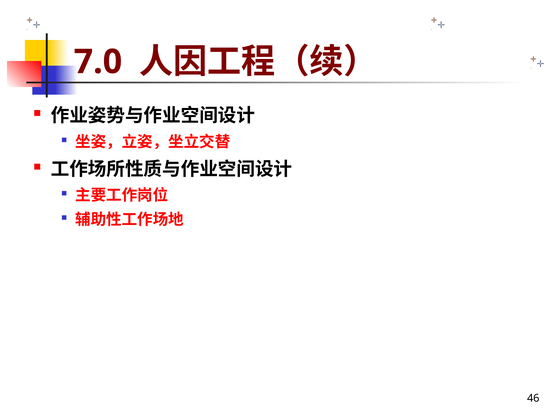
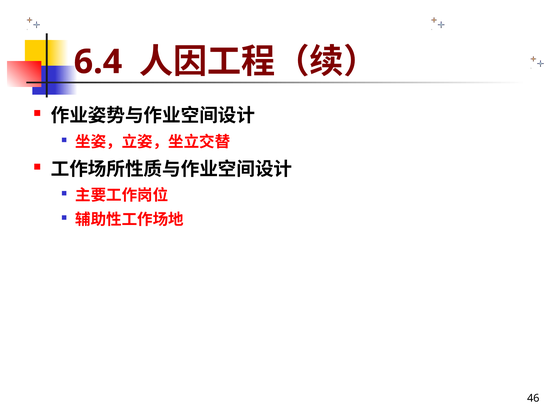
7.0: 7.0 -> 6.4
